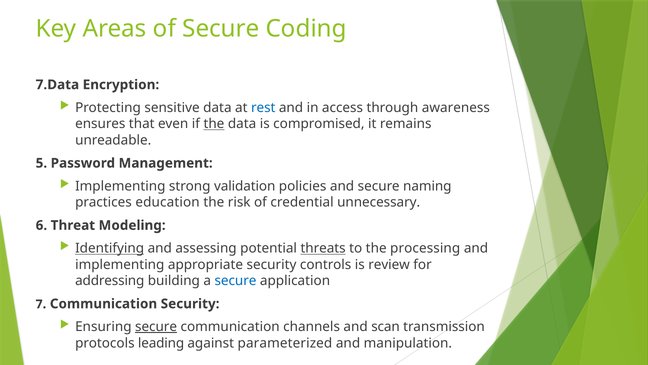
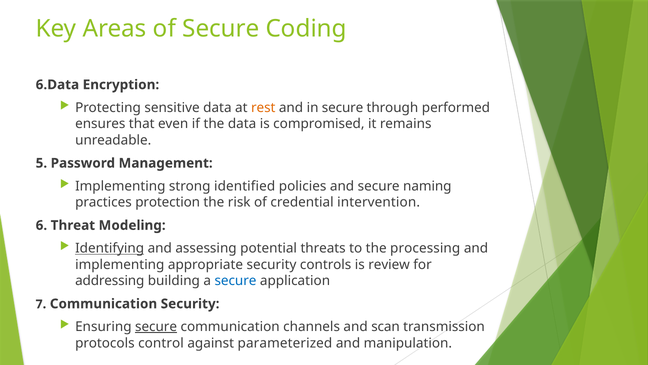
7.Data: 7.Data -> 6.Data
rest colour: blue -> orange
in access: access -> secure
awareness: awareness -> performed
the at (214, 124) underline: present -> none
validation: validation -> identified
education: education -> protection
unnecessary: unnecessary -> intervention
threats underline: present -> none
leading: leading -> control
